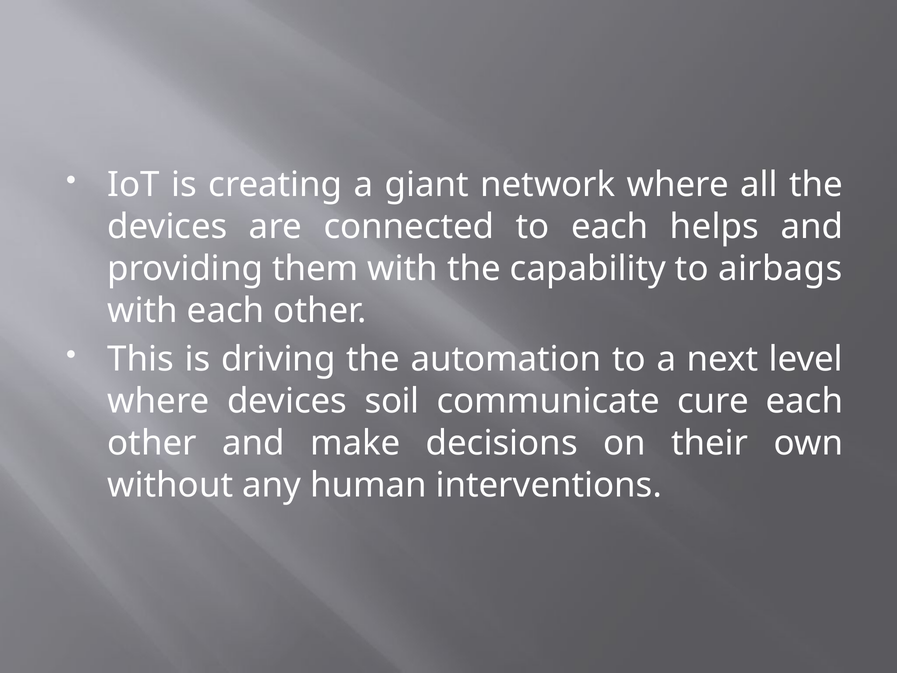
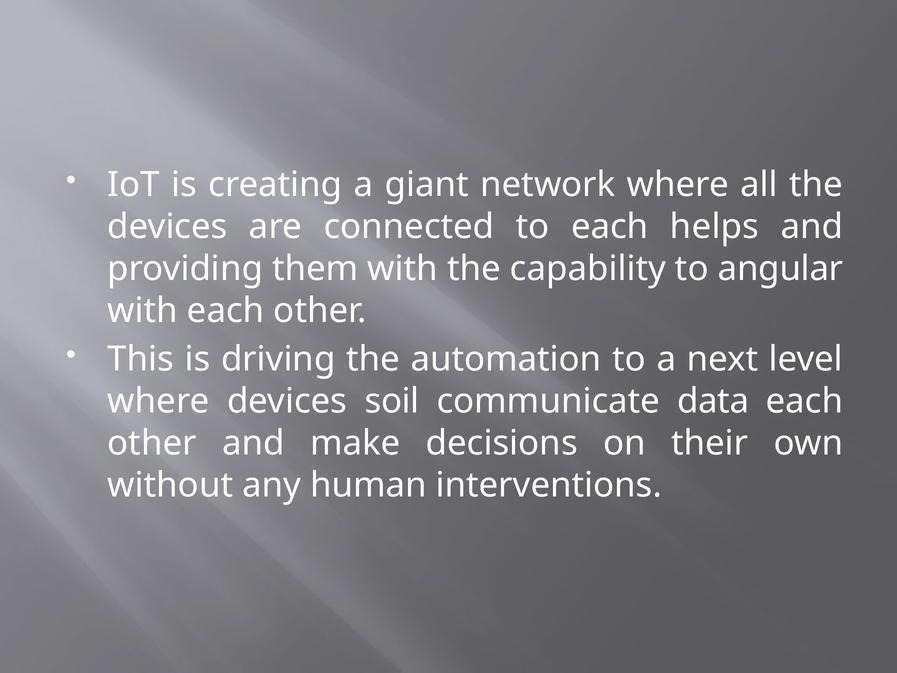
airbags: airbags -> angular
cure: cure -> data
